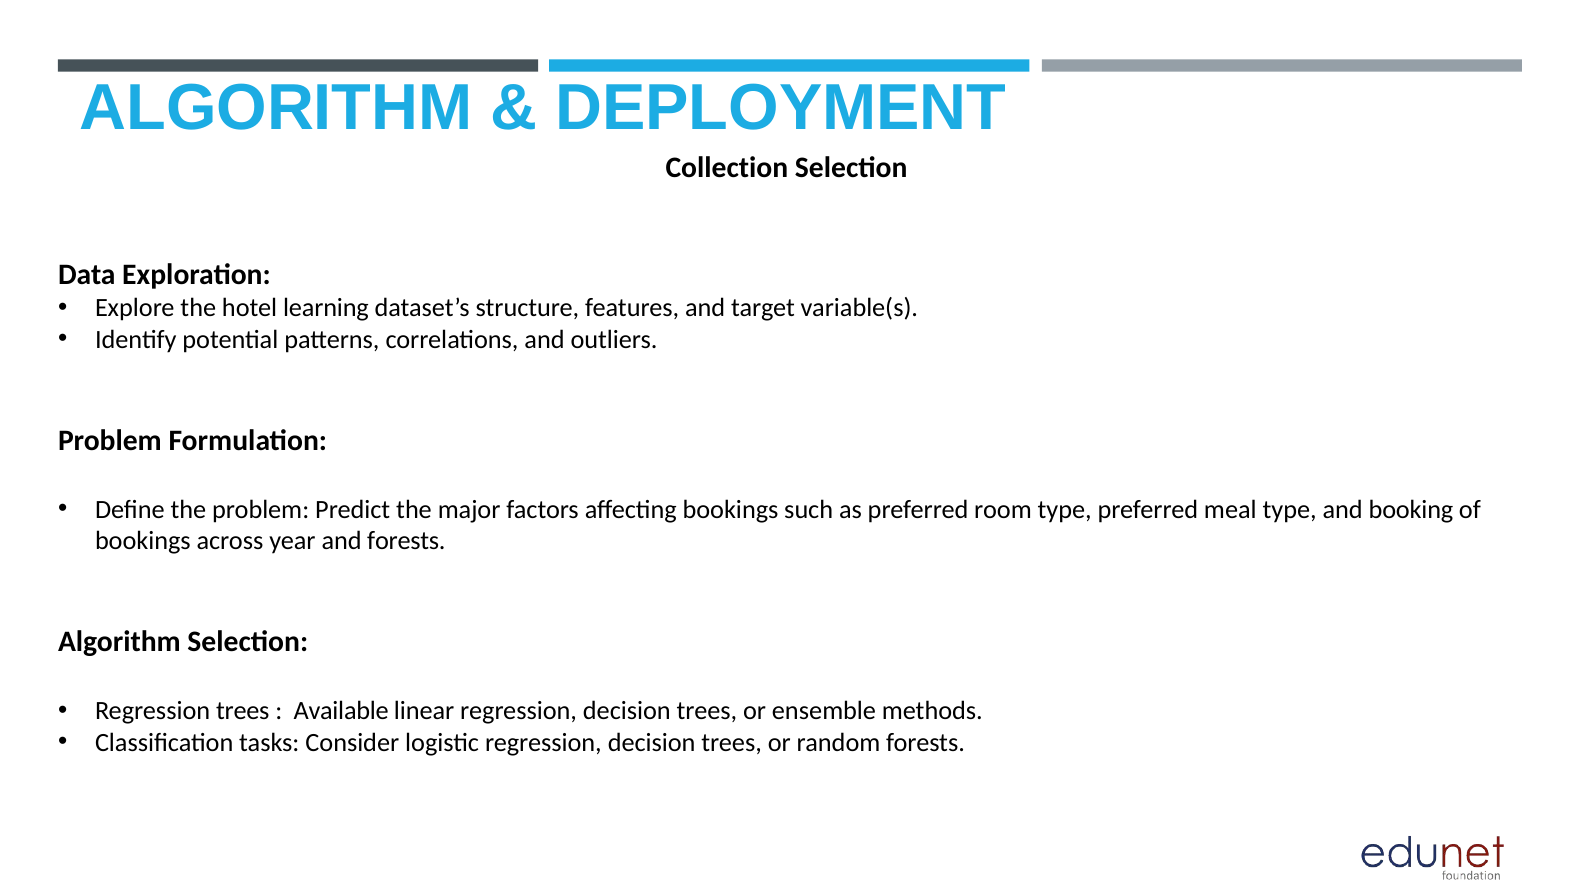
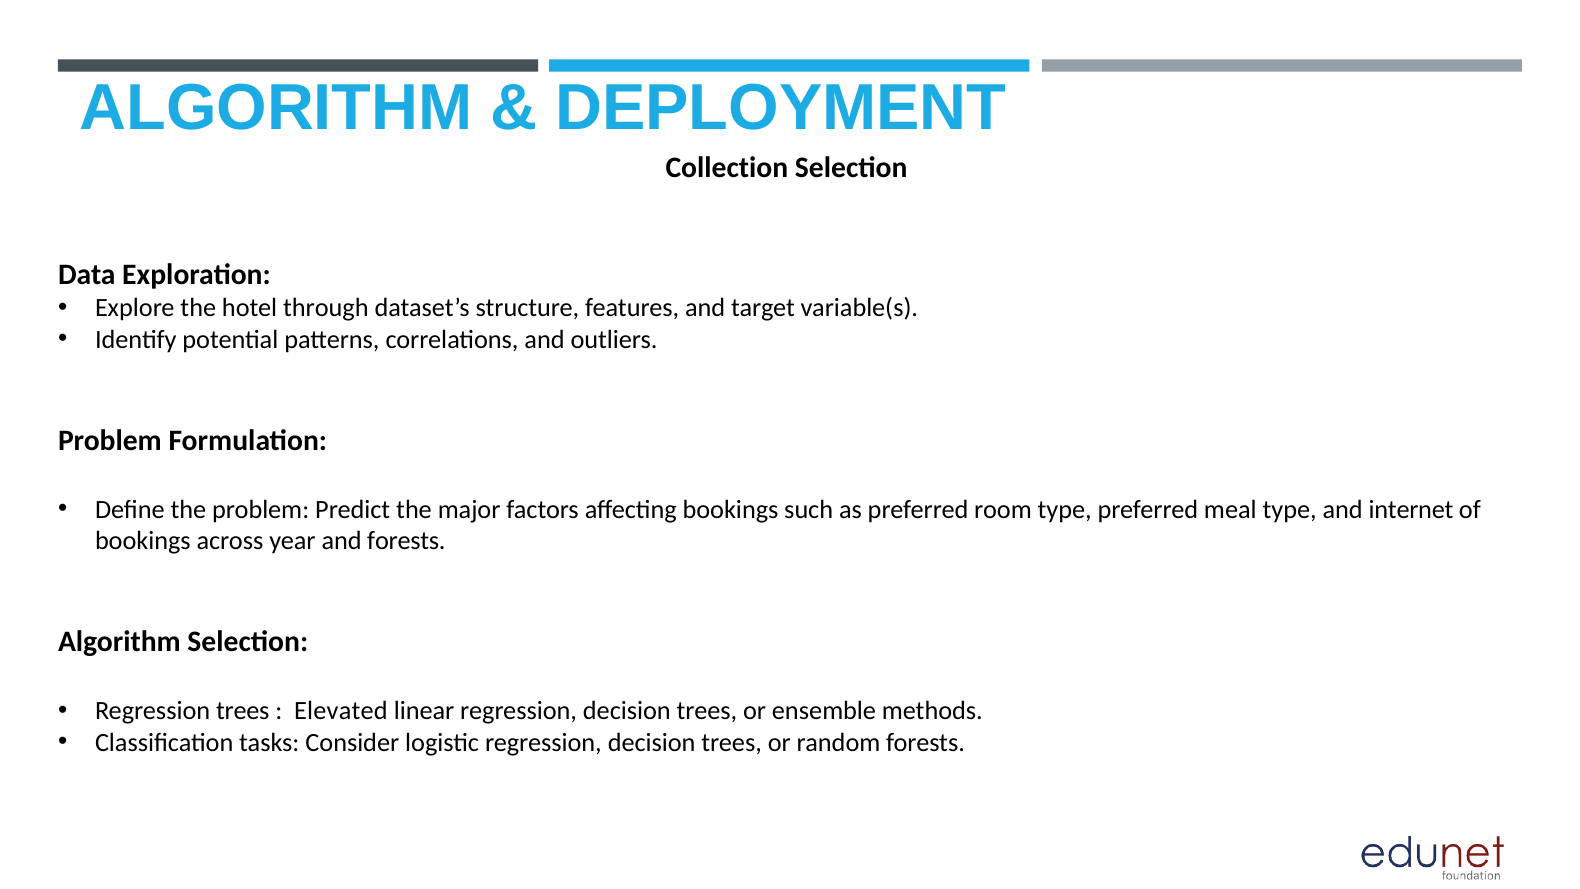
learning: learning -> through
booking: booking -> internet
Available: Available -> Elevated
